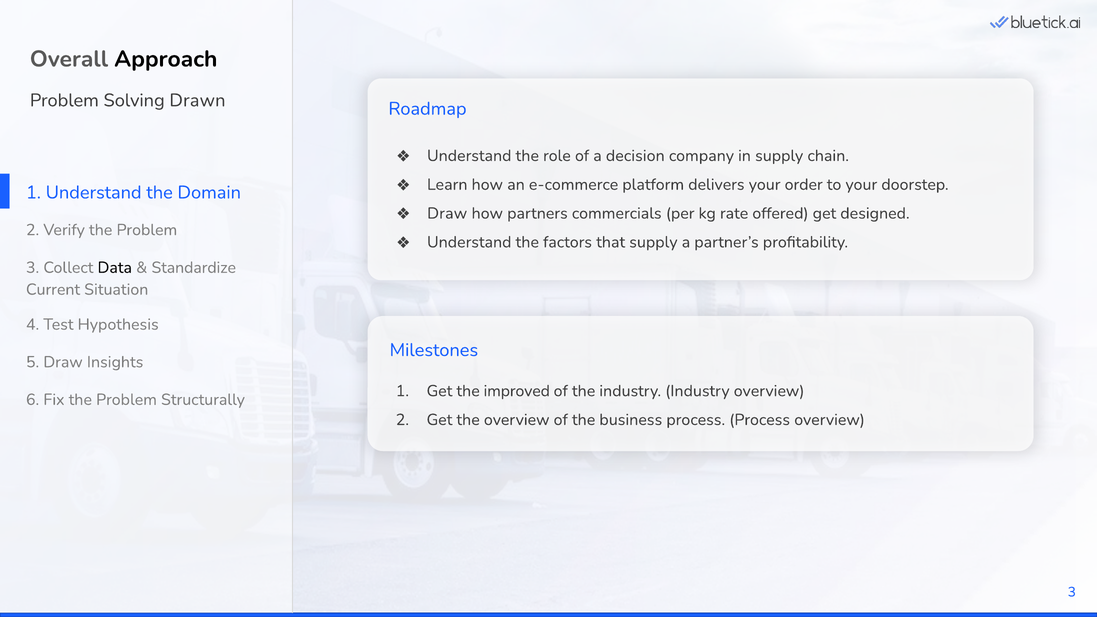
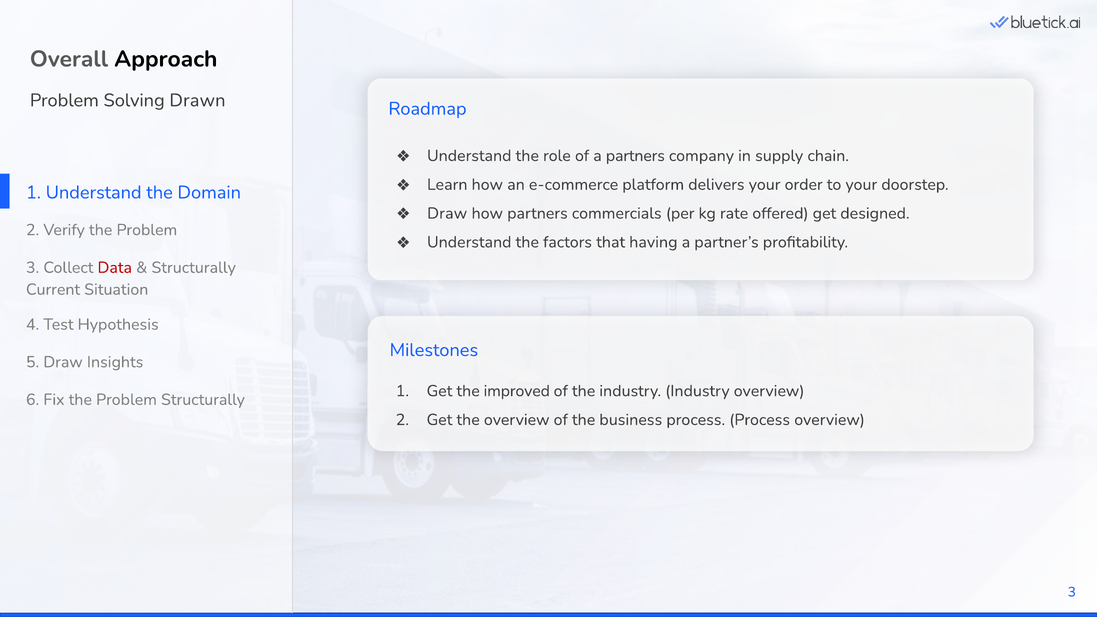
a decision: decision -> partners
that supply: supply -> having
Data colour: black -> red
Standardize at (194, 268): Standardize -> Structurally
